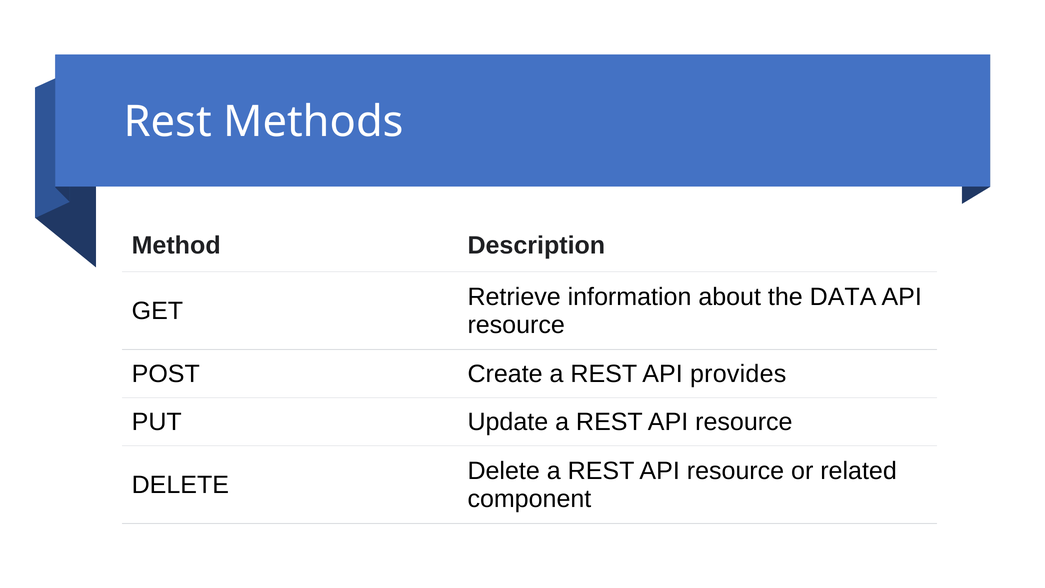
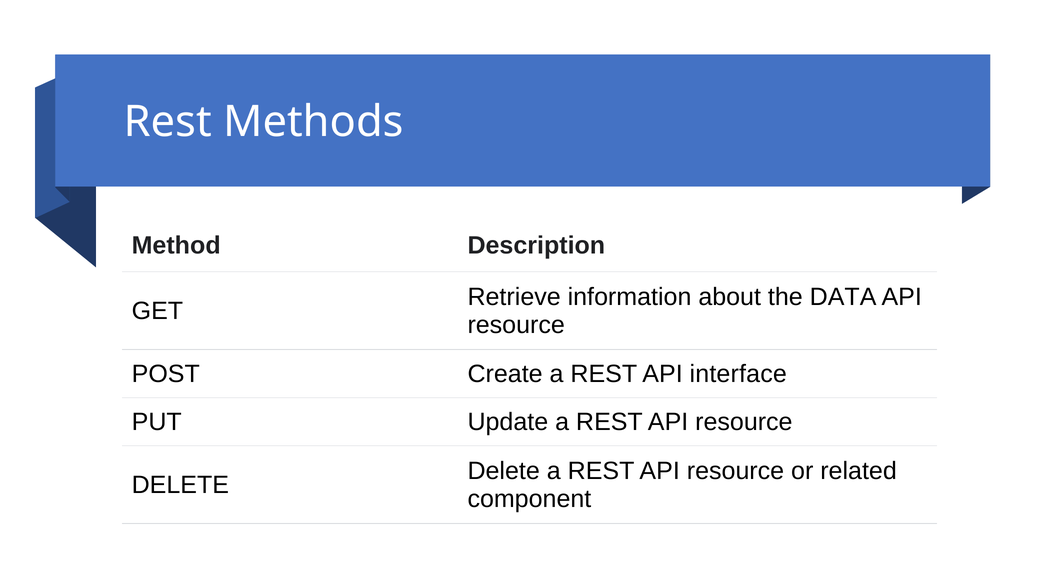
provides: provides -> interface
